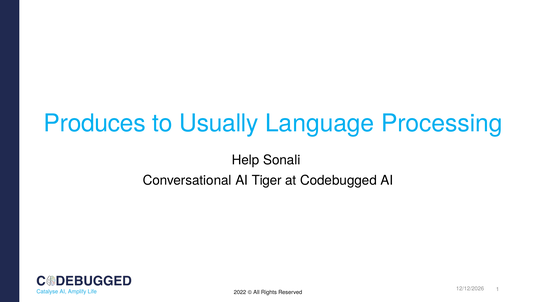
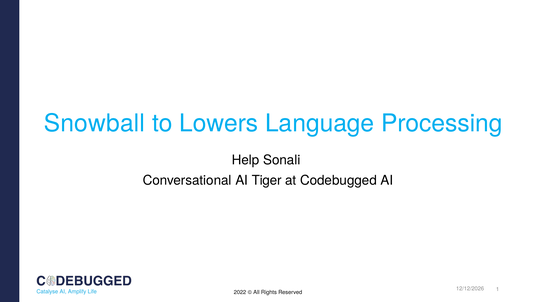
Produces: Produces -> Snowball
Usually: Usually -> Lowers
